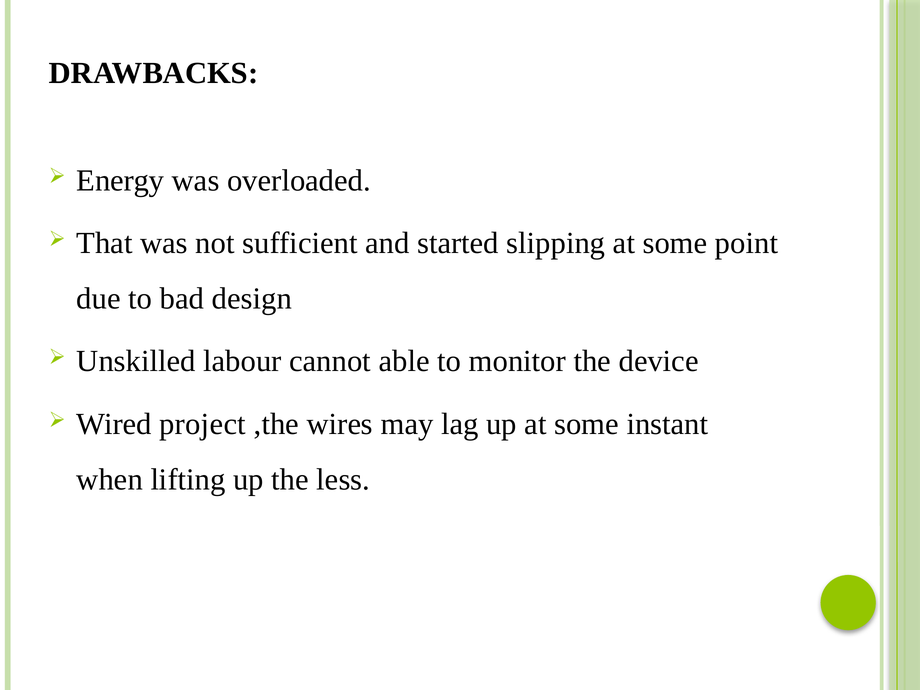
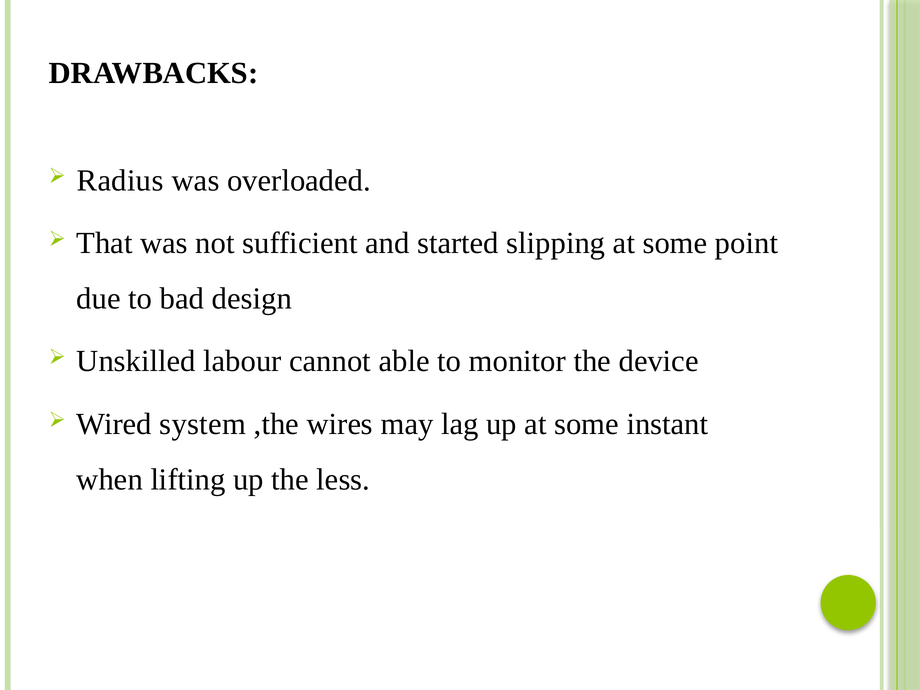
Energy: Energy -> Radius
project: project -> system
